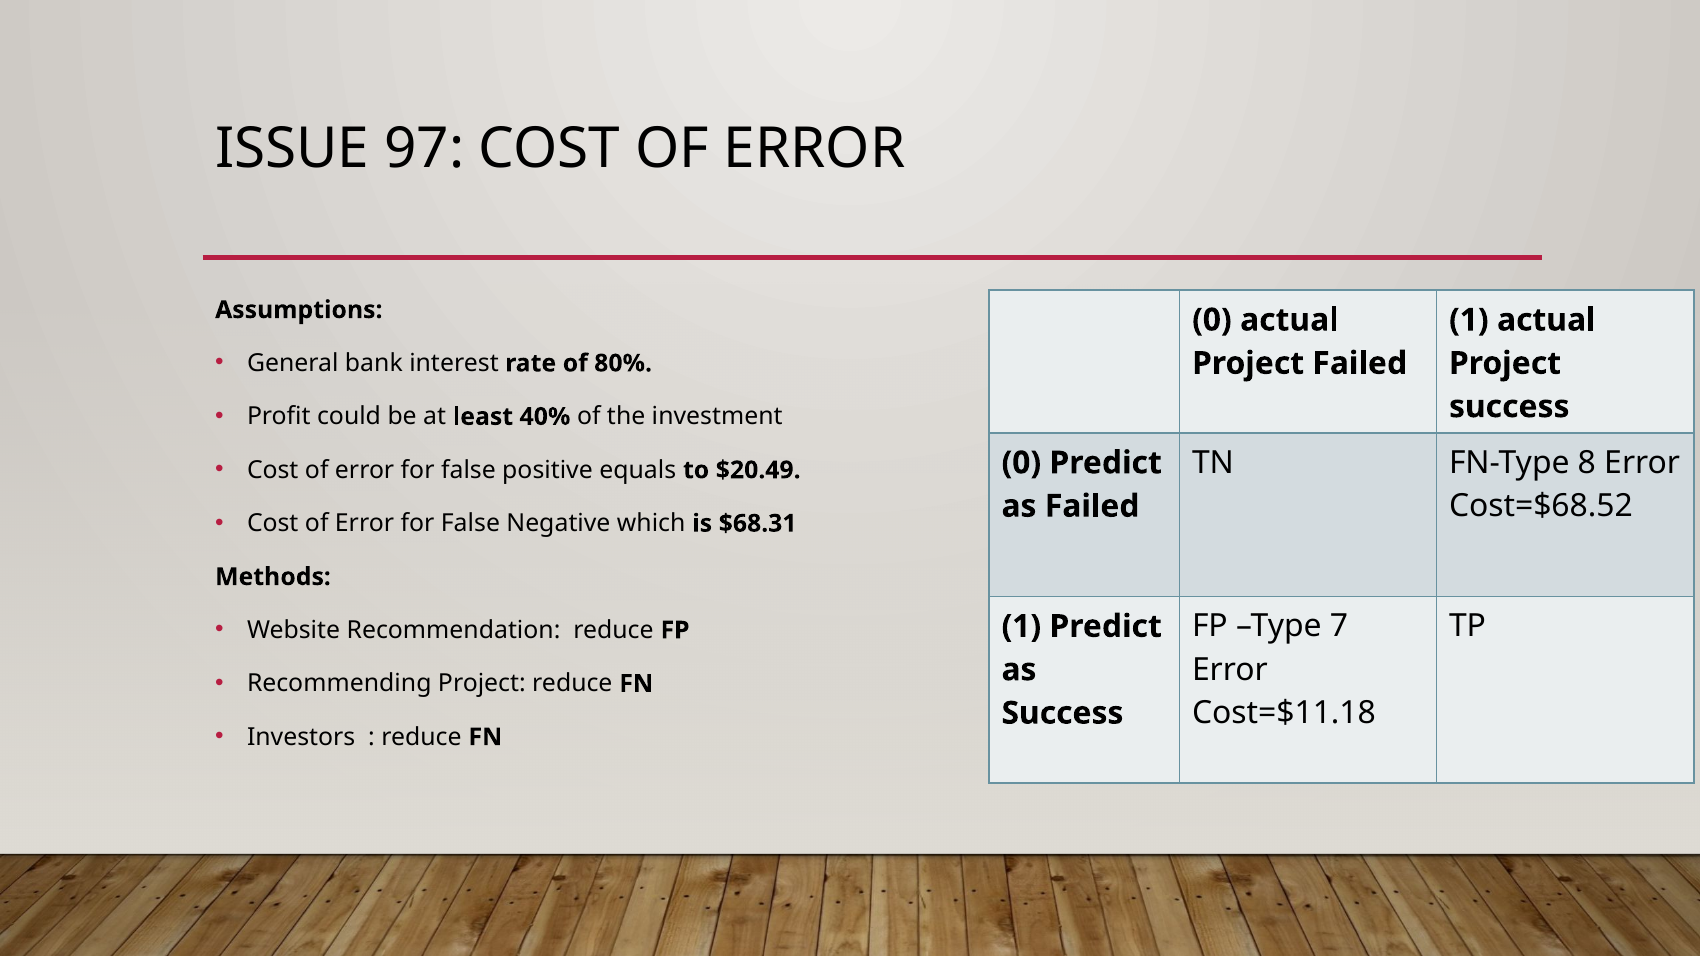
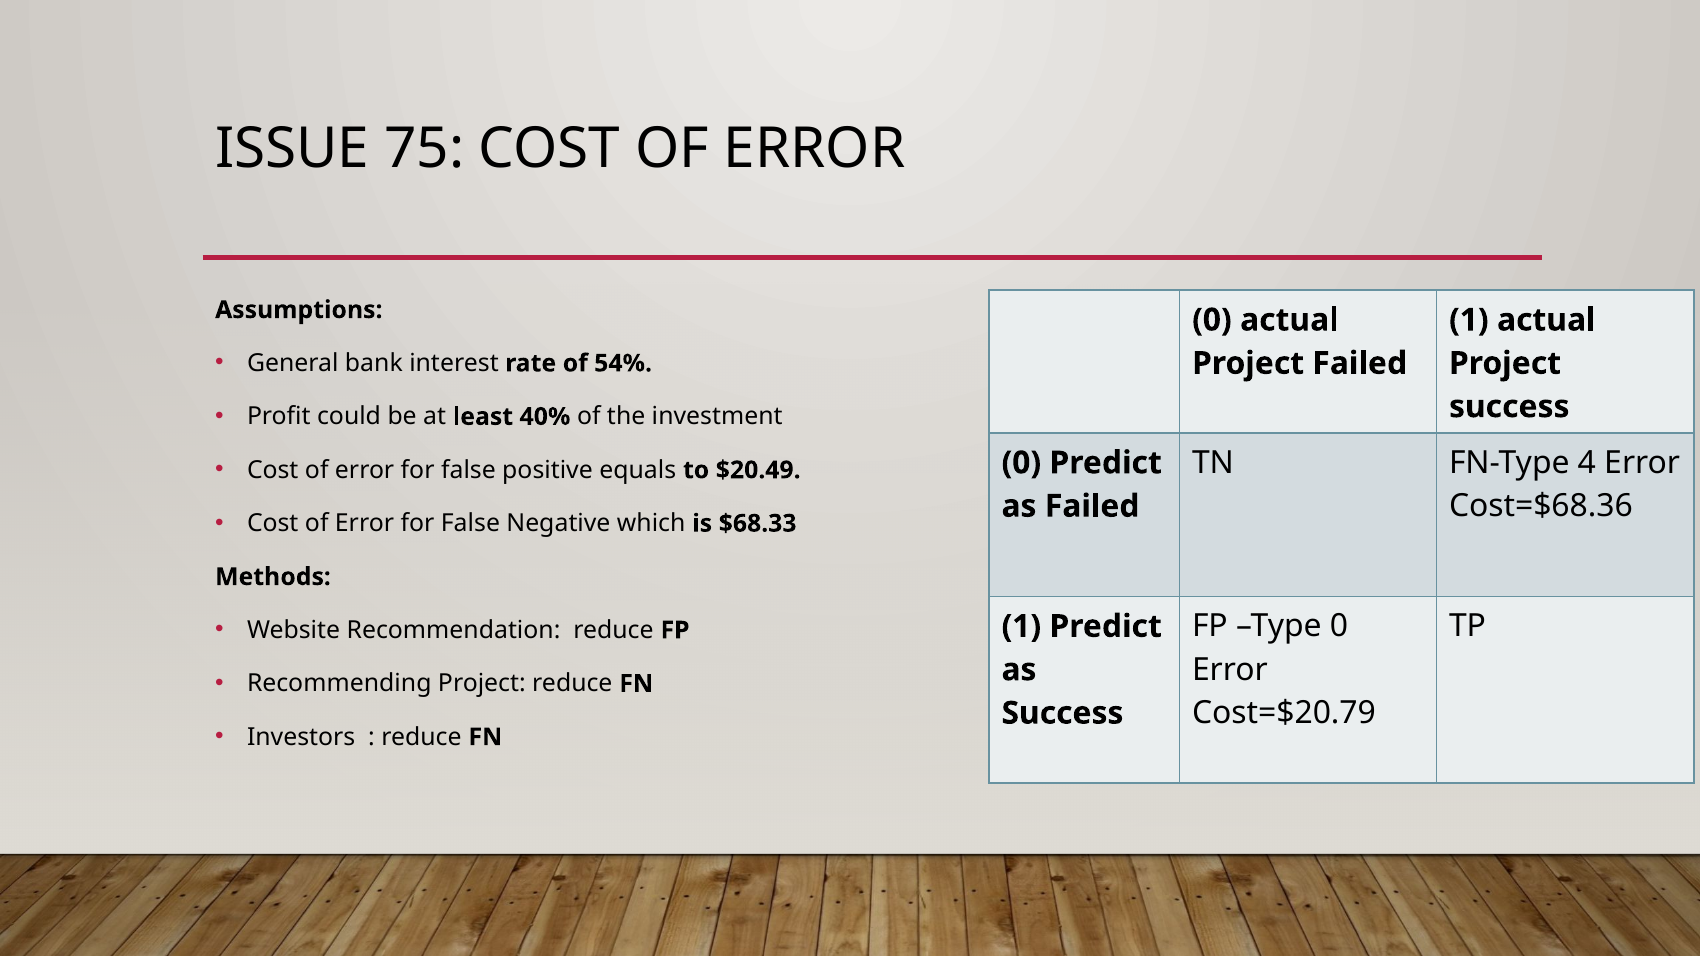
97: 97 -> 75
80%: 80% -> 54%
8: 8 -> 4
Cost=$68.52: Cost=$68.52 -> Cost=$68.36
$68.31: $68.31 -> $68.33
Type 7: 7 -> 0
Cost=$11.18: Cost=$11.18 -> Cost=$20.79
